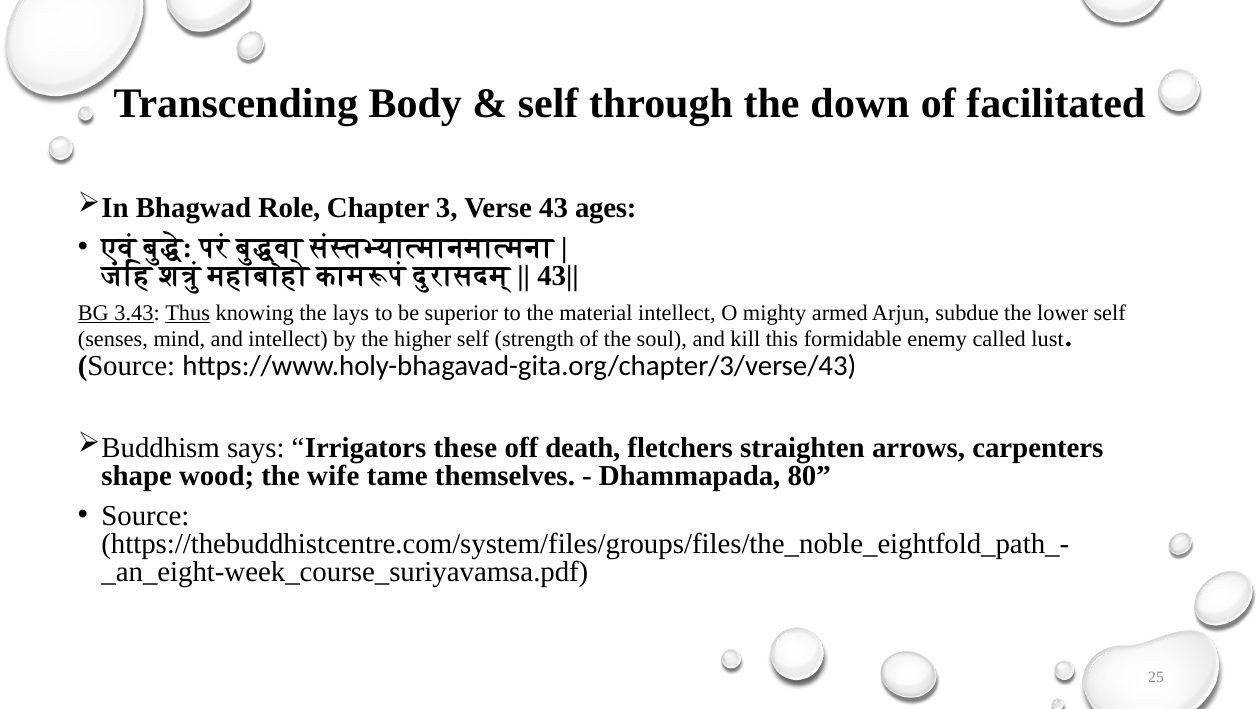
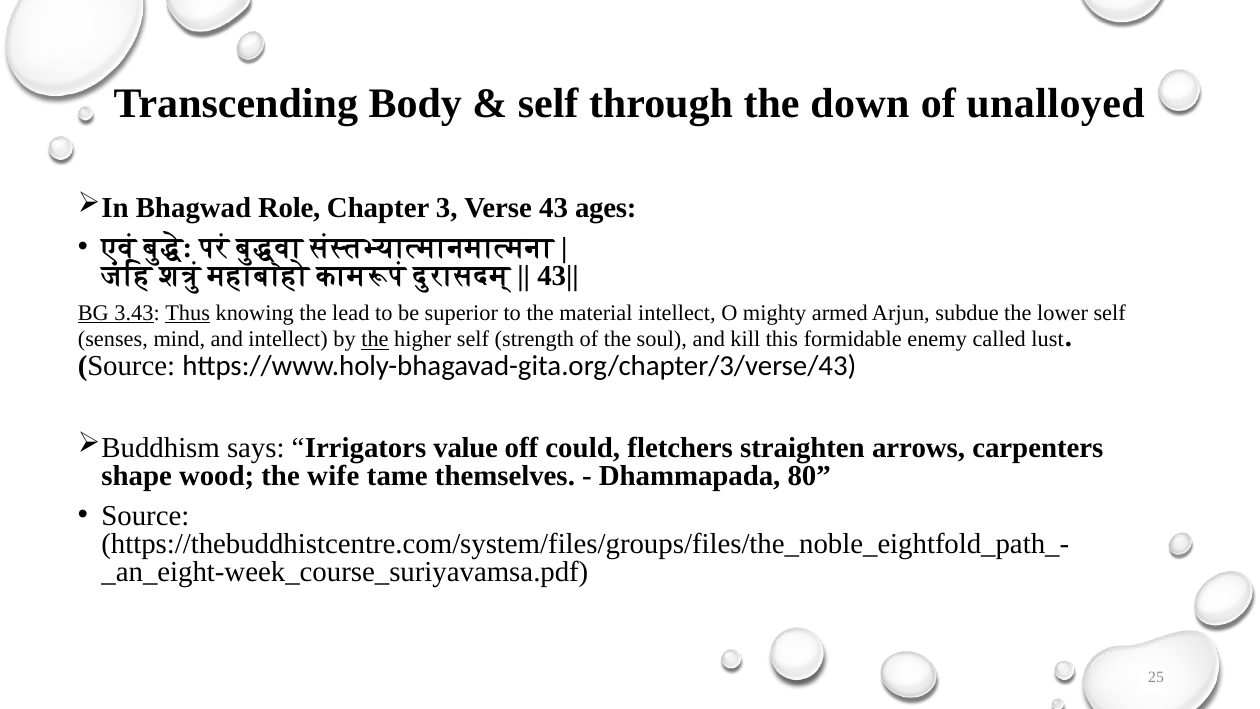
facilitated: facilitated -> unalloyed
lays: lays -> lead
the at (375, 339) underline: none -> present
these: these -> value
death: death -> could
